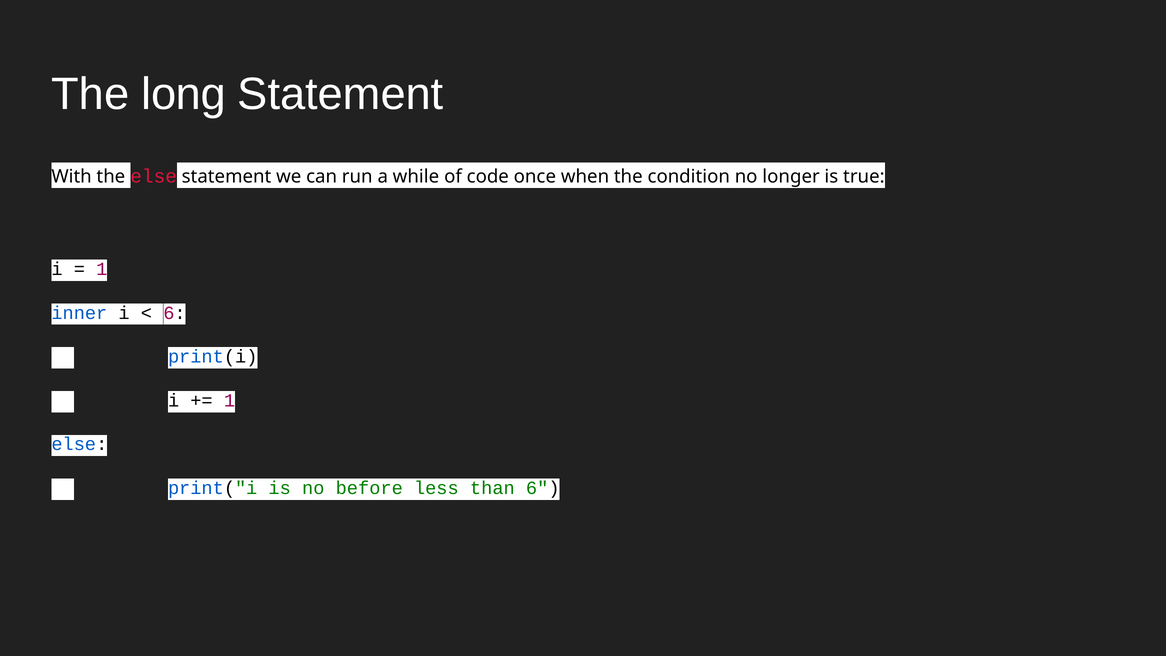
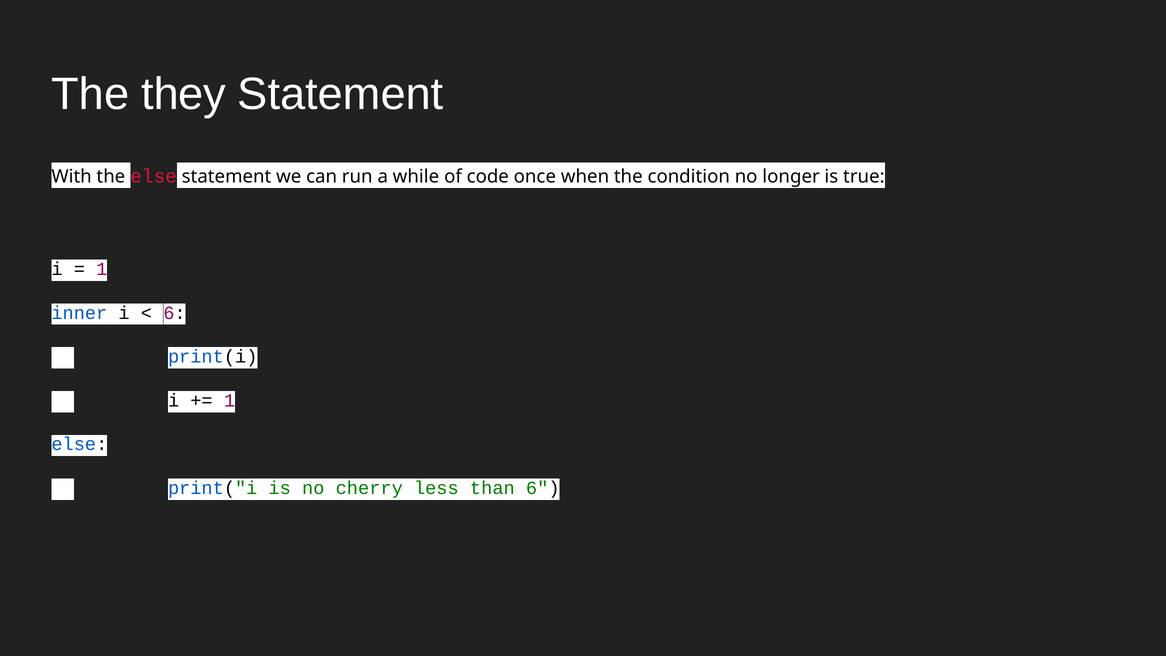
long: long -> they
before: before -> cherry
